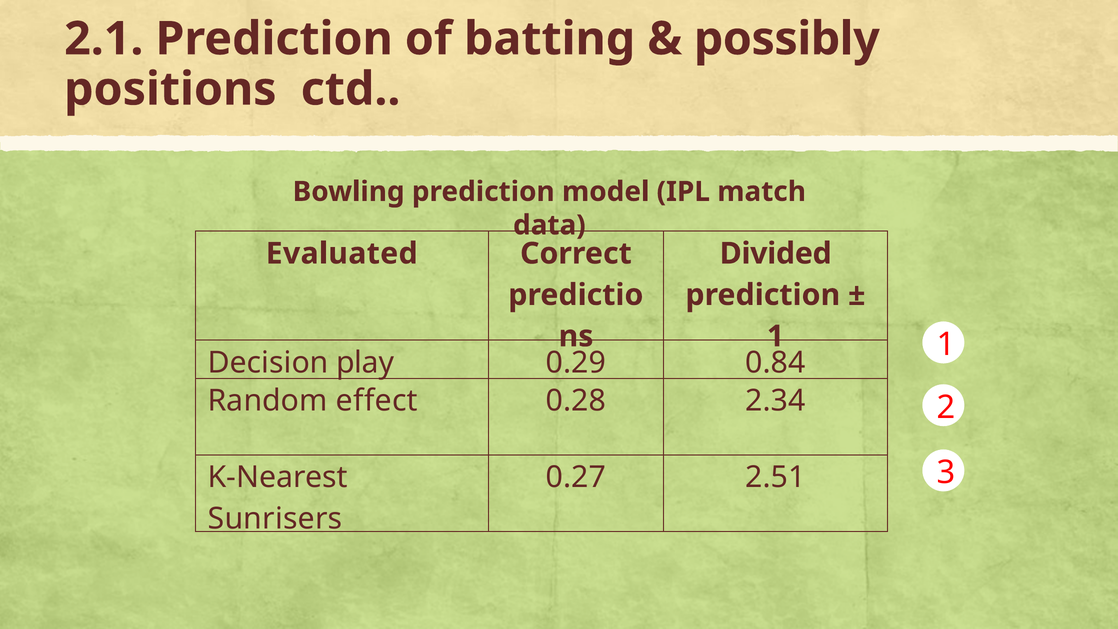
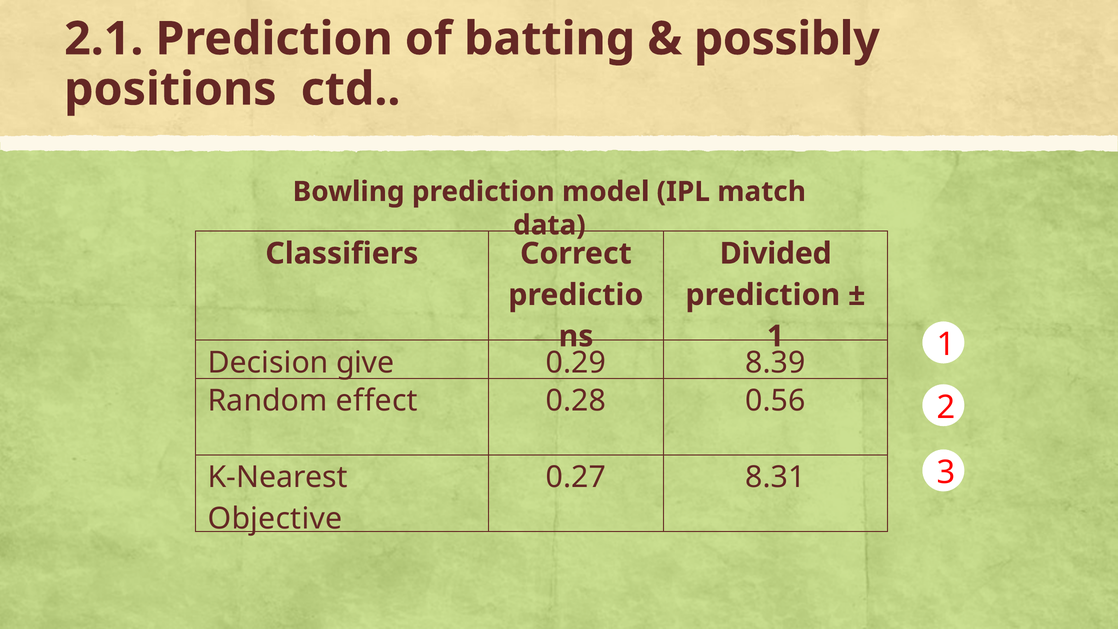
Evaluated: Evaluated -> Classifiers
play: play -> give
0.84: 0.84 -> 8.39
2.34: 2.34 -> 0.56
2.51: 2.51 -> 8.31
Sunrisers: Sunrisers -> Objective
